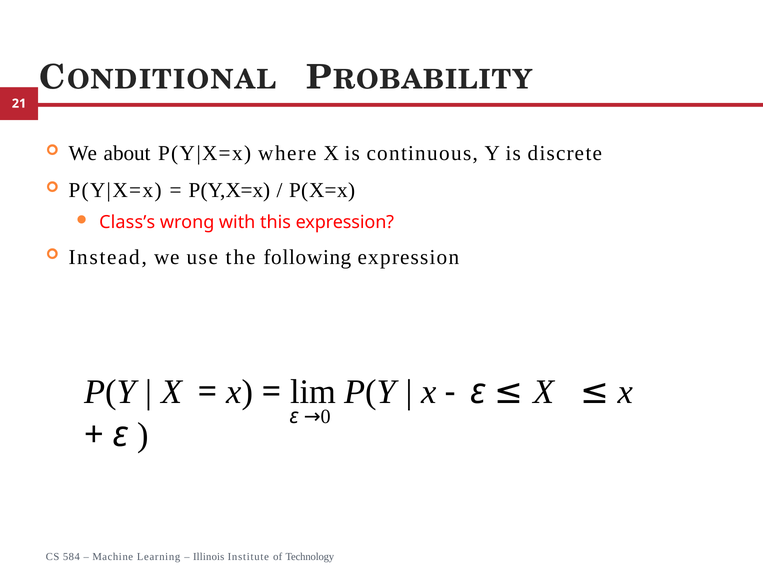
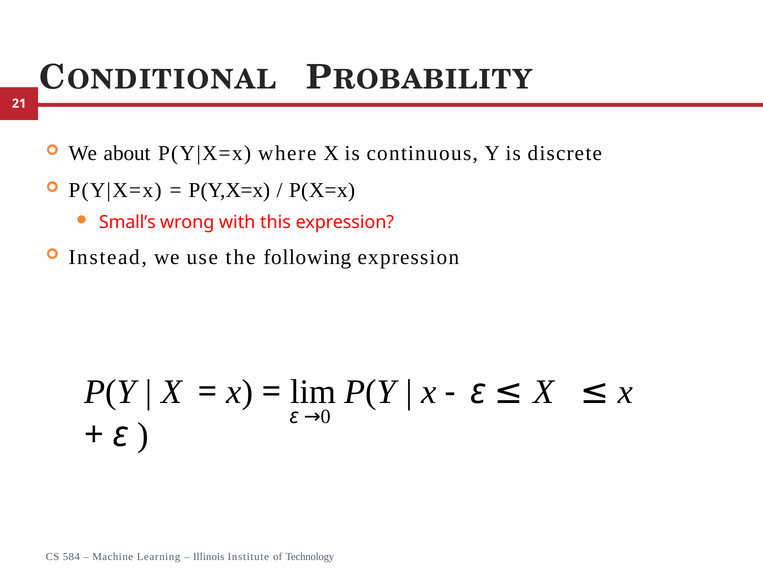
Class’s: Class’s -> Small’s
